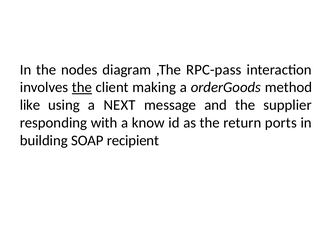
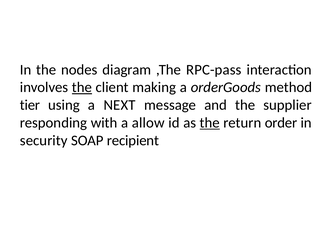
like: like -> tier
know: know -> allow
the at (210, 123) underline: none -> present
ports: ports -> order
building: building -> security
